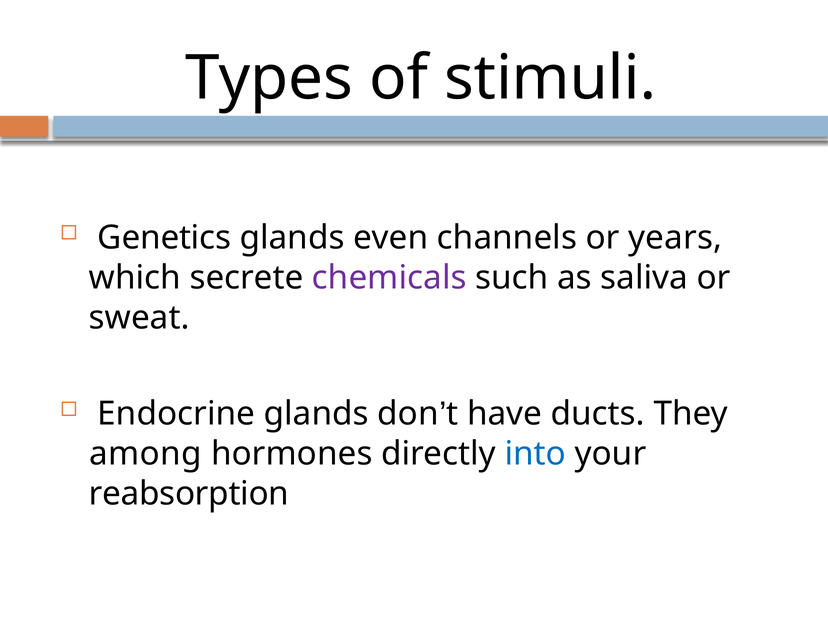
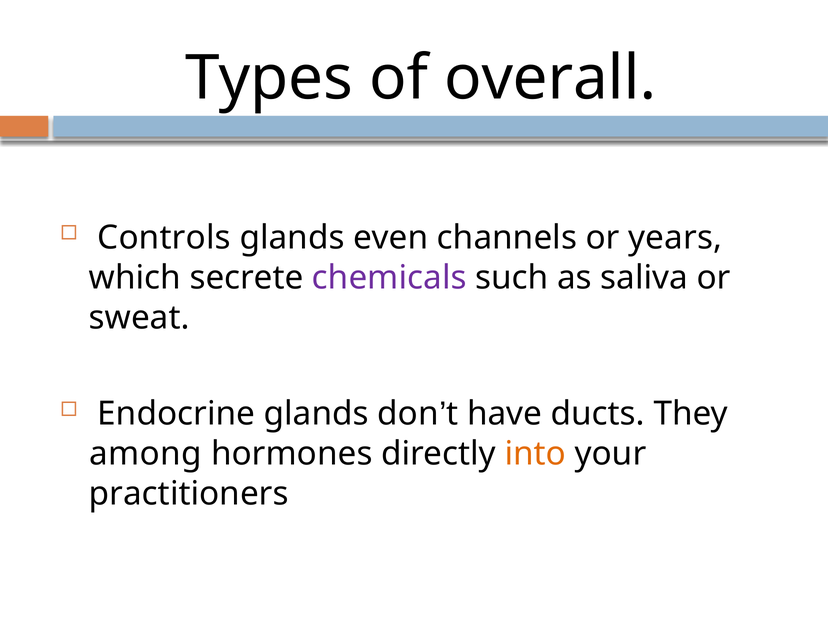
stimuli: stimuli -> overall
Genetics: Genetics -> Controls
into colour: blue -> orange
reabsorption: reabsorption -> practitioners
